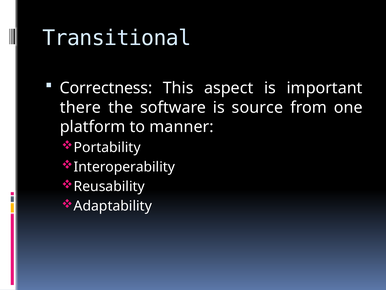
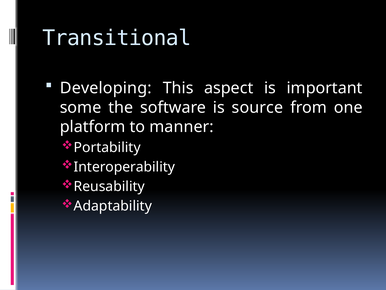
Correctness: Correctness -> Developing
there: there -> some
